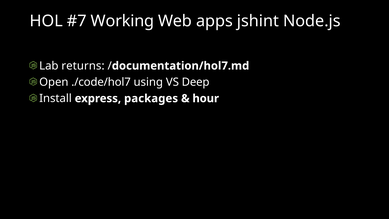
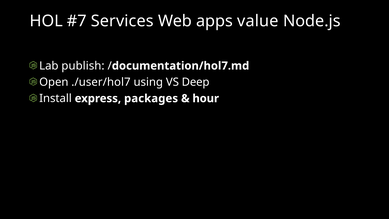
Working: Working -> Services
jshint: jshint -> value
returns: returns -> publish
./code/hol7: ./code/hol7 -> ./user/hol7
